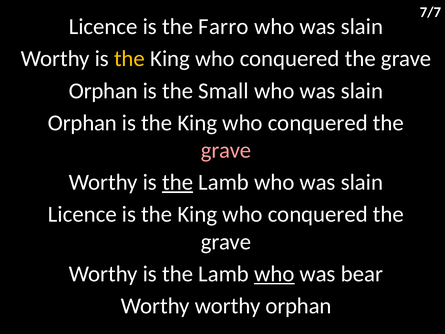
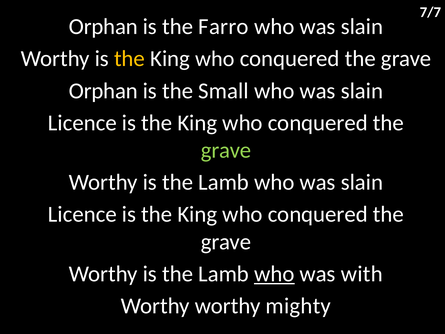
Licence at (103, 27): Licence -> Orphan
Orphan at (82, 123): Orphan -> Licence
grave at (226, 150) colour: pink -> light green
the at (178, 182) underline: present -> none
bear: bear -> with
worthy orphan: orphan -> mighty
